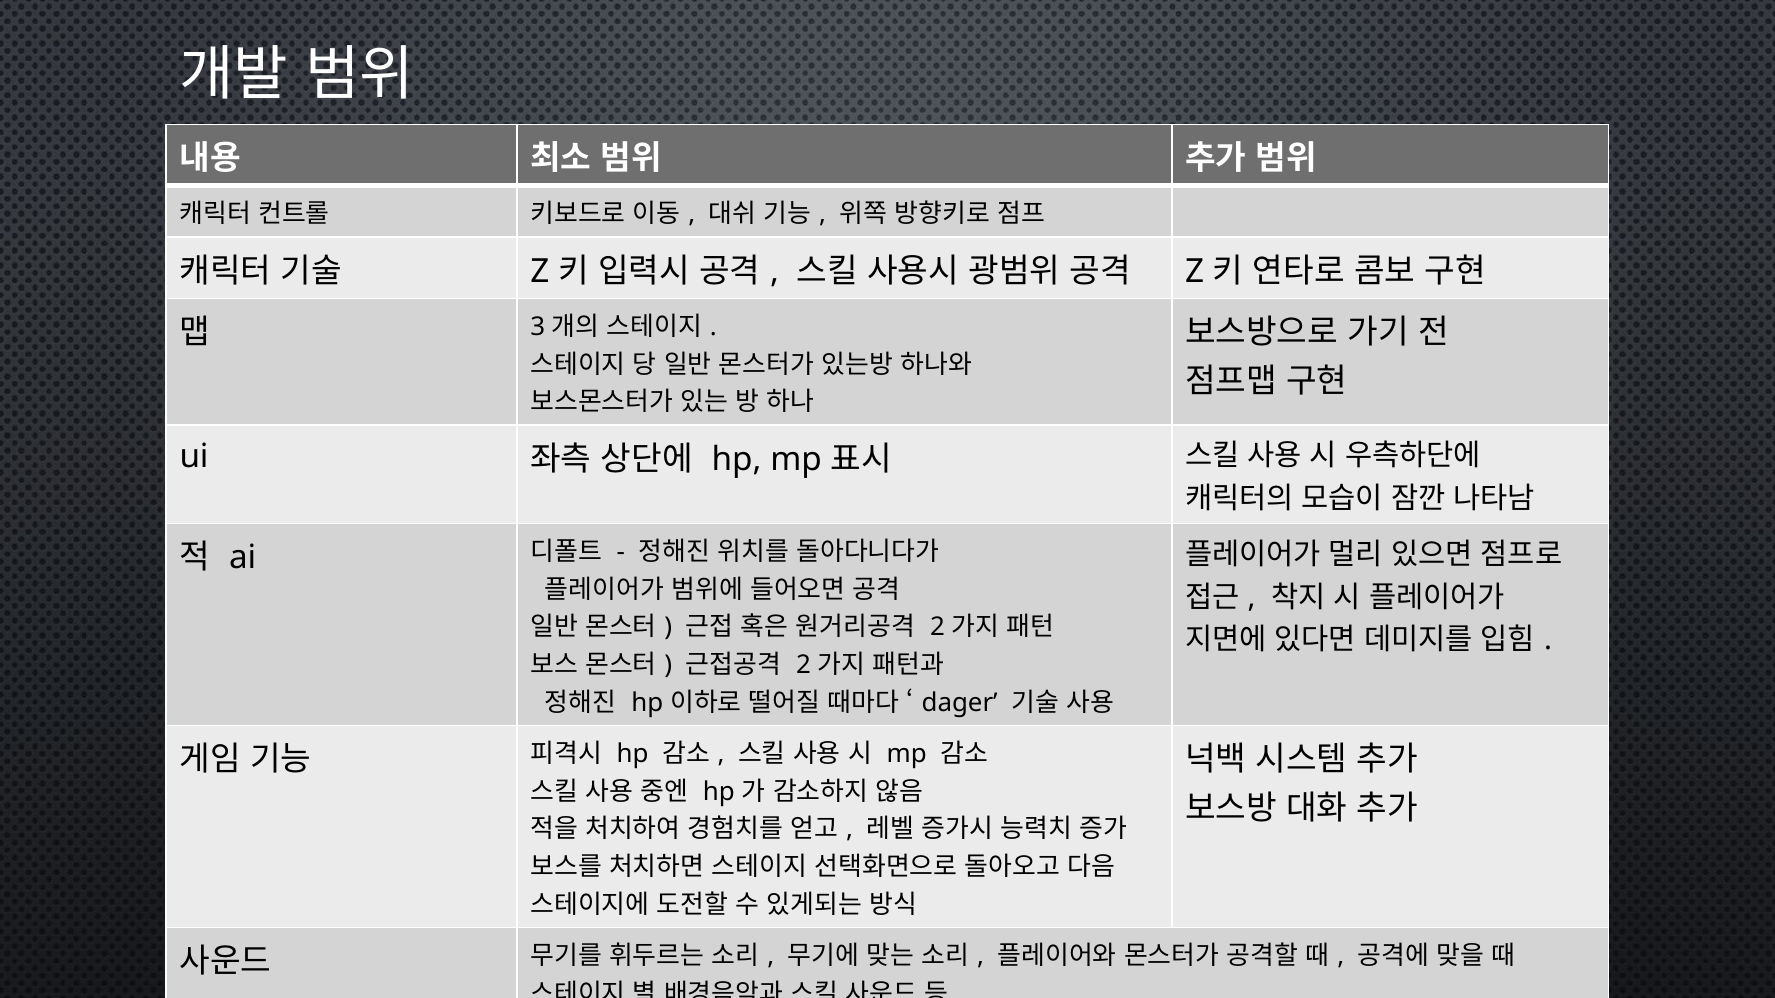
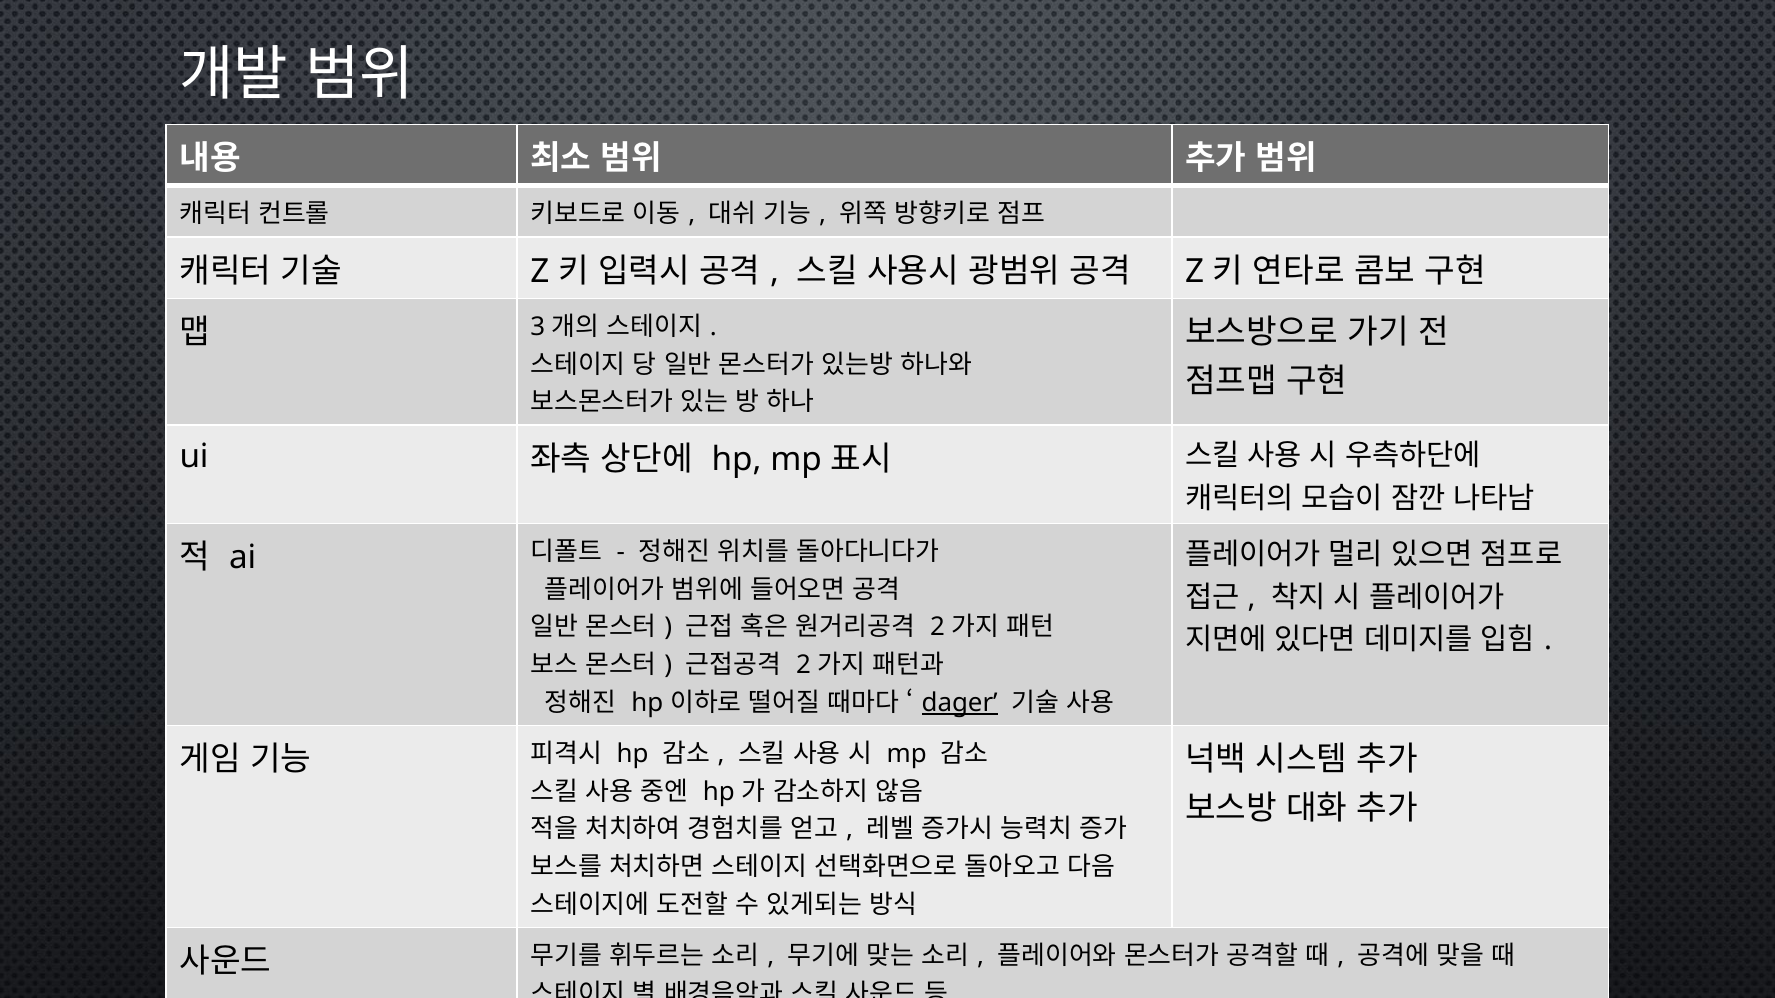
dager underline: none -> present
